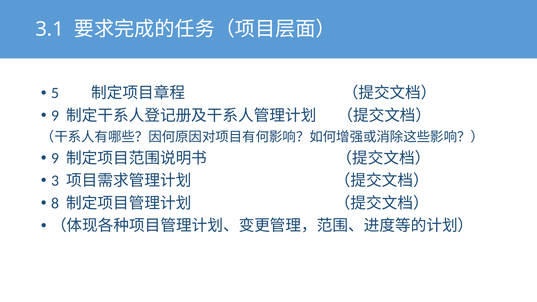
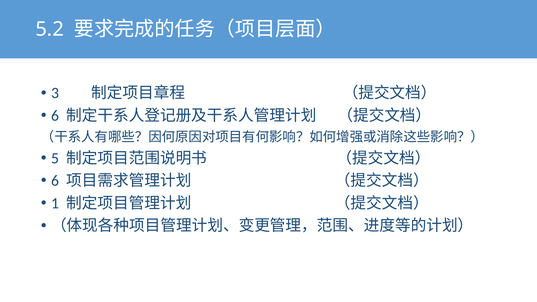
3.1: 3.1 -> 5.2
5: 5 -> 3
9 at (55, 116): 9 -> 6
9 at (55, 158): 9 -> 5
3 at (55, 181): 3 -> 6
8: 8 -> 1
